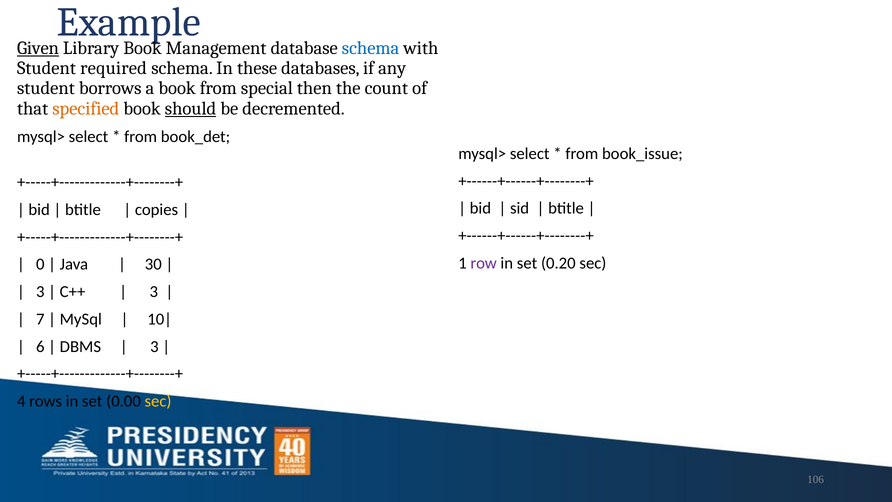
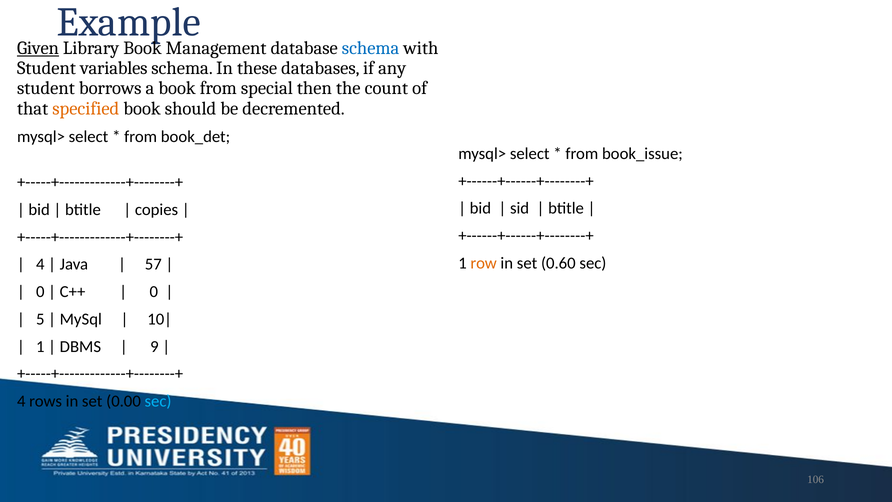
required: required -> variables
should underline: present -> none
row colour: purple -> orange
0.20: 0.20 -> 0.60
0 at (40, 264): 0 -> 4
30: 30 -> 57
3 at (40, 292): 3 -> 0
3 at (154, 292): 3 -> 0
7: 7 -> 5
6 at (40, 346): 6 -> 1
3 at (154, 346): 3 -> 9
sec at (158, 401) colour: yellow -> light blue
